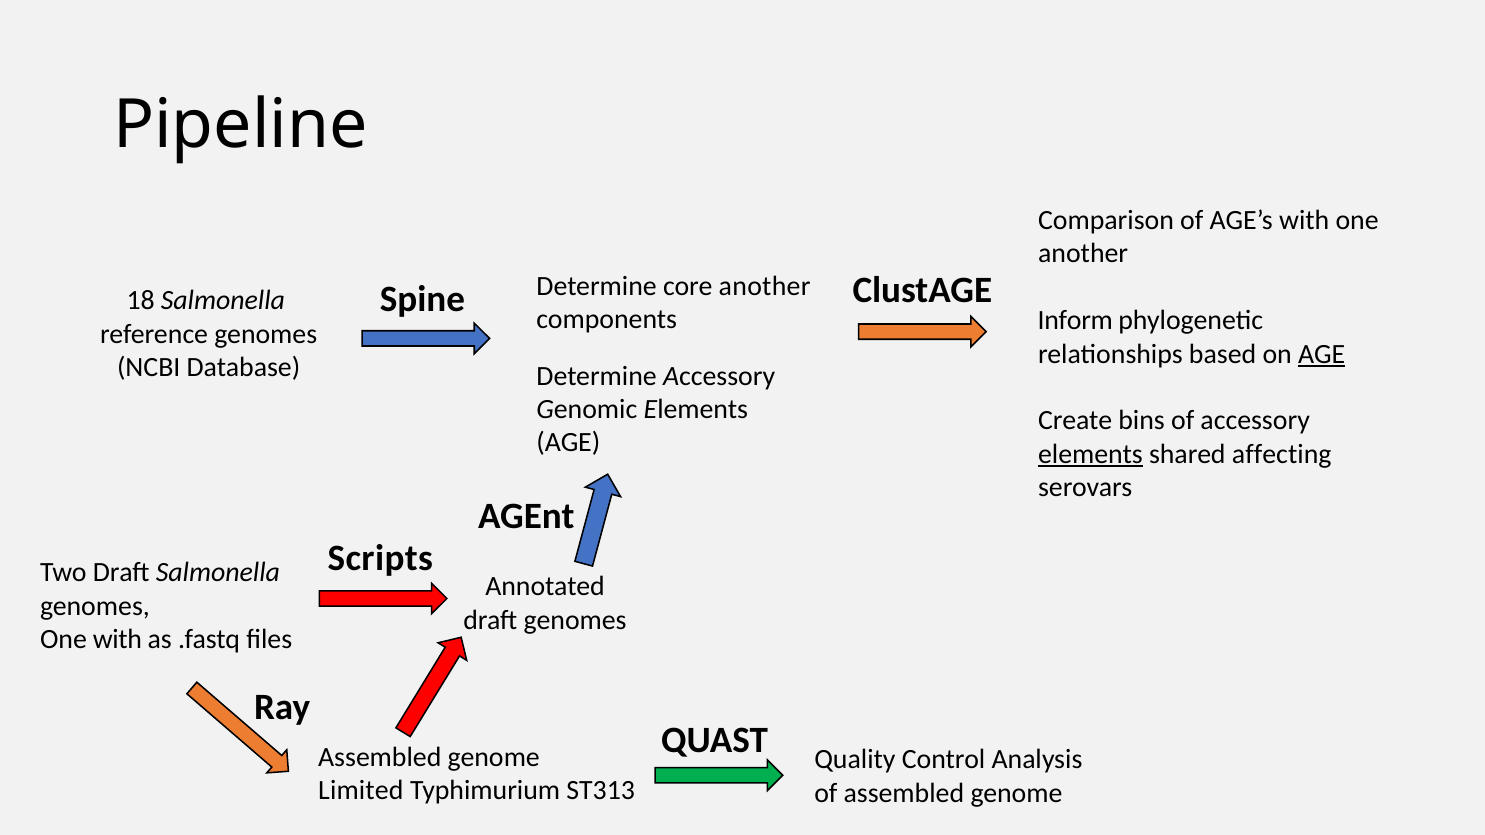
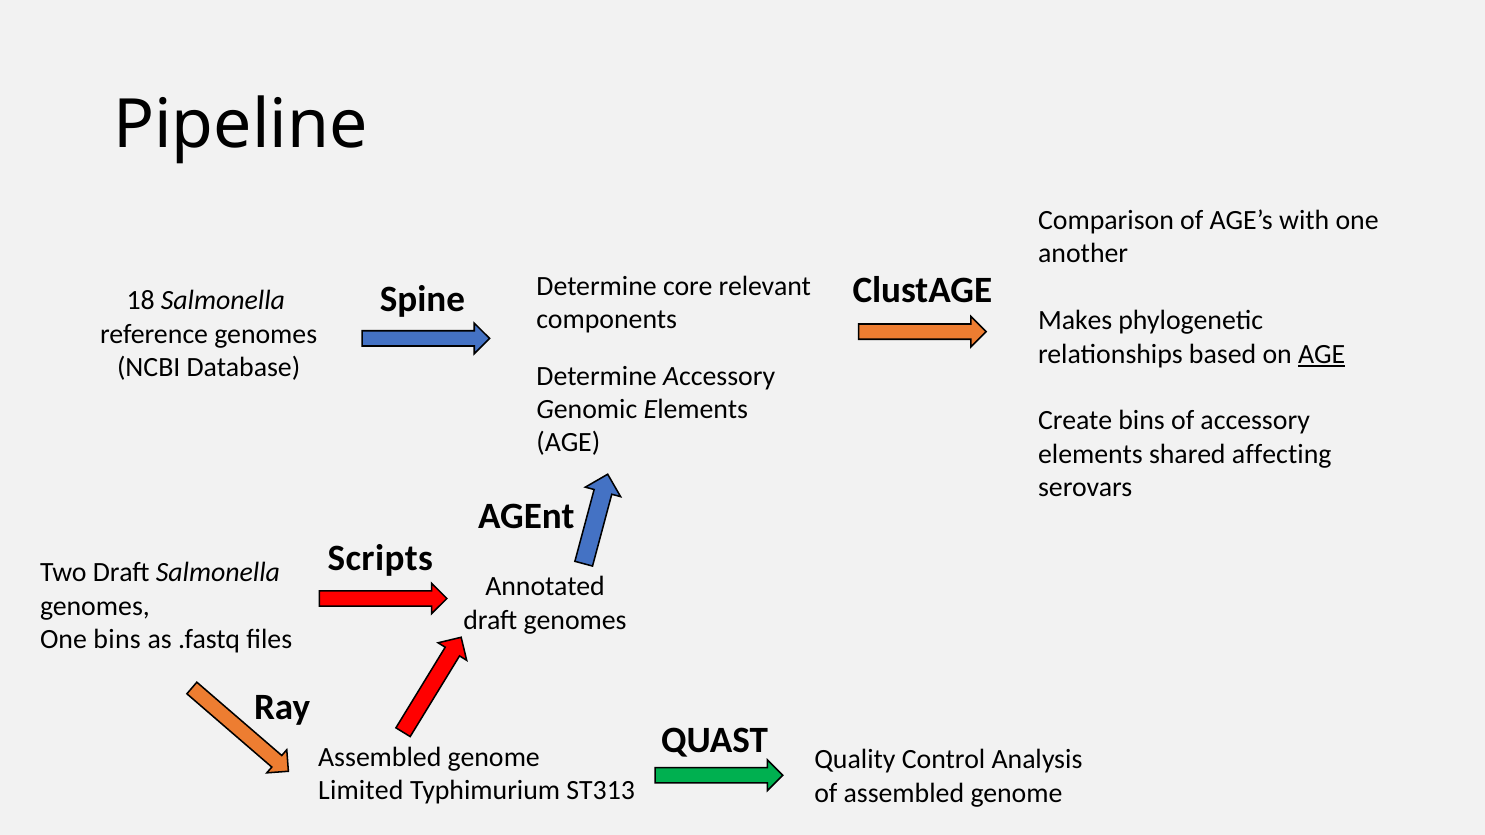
core another: another -> relevant
Inform: Inform -> Makes
elements at (1090, 454) underline: present -> none
One with: with -> bins
